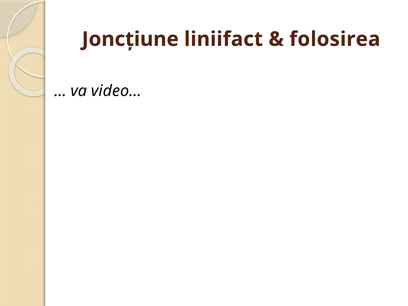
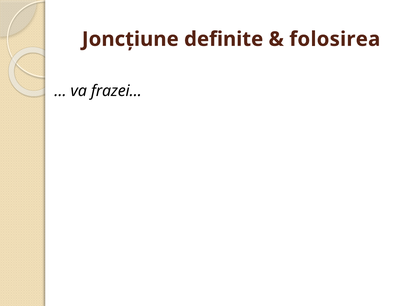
liniifact: liniifact -> definite
video…: video… -> frazei…
